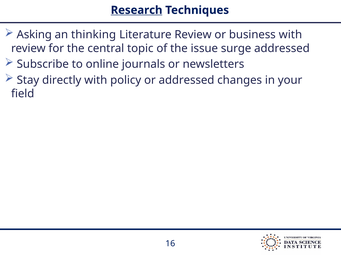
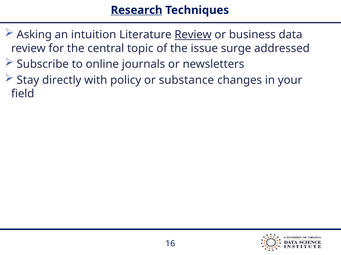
thinking: thinking -> intuition
Review at (193, 35) underline: none -> present
business with: with -> data
or addressed: addressed -> substance
